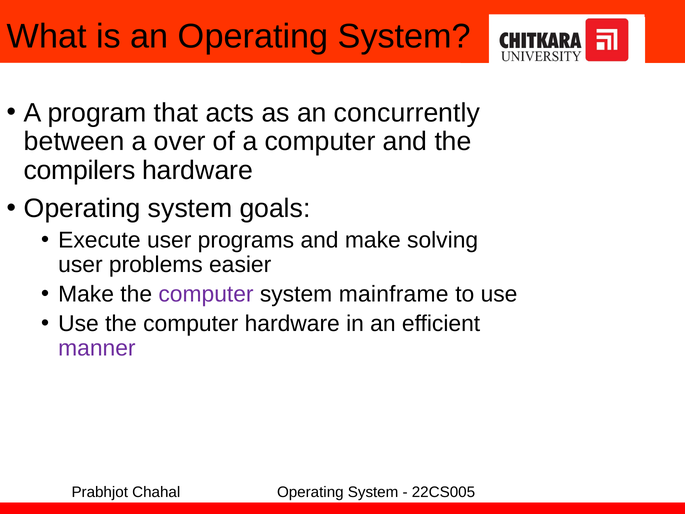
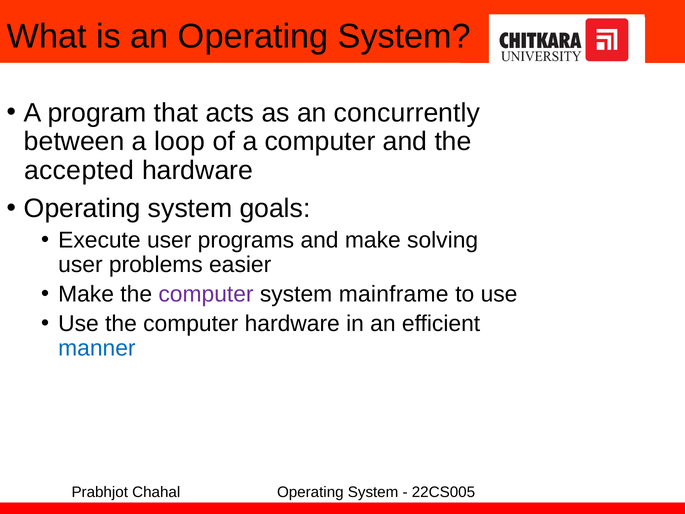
over: over -> loop
compilers: compilers -> accepted
manner colour: purple -> blue
